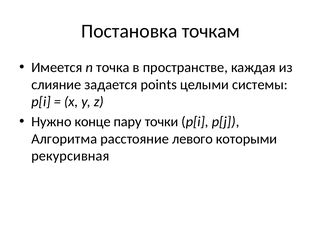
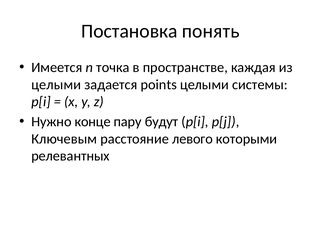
точкам: точкам -> понять
слияние at (56, 84): слияние -> целыми
точки: точки -> будут
Алгоритма: Алгоритма -> Ключевым
рекурсивная: рекурсивная -> релевантных
